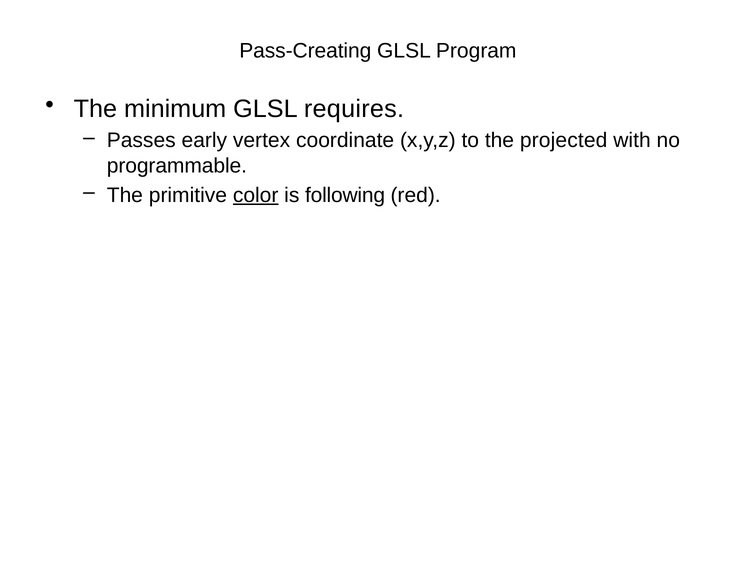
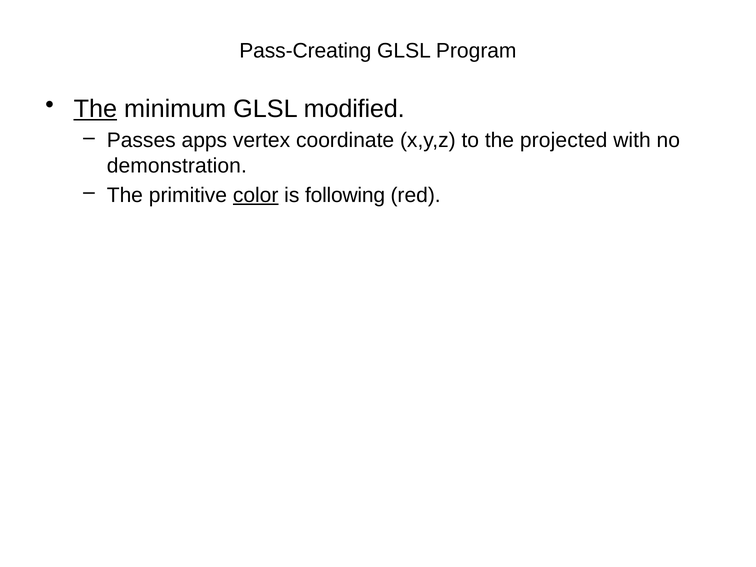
The at (95, 109) underline: none -> present
requires: requires -> modified
early: early -> apps
programmable: programmable -> demonstration
